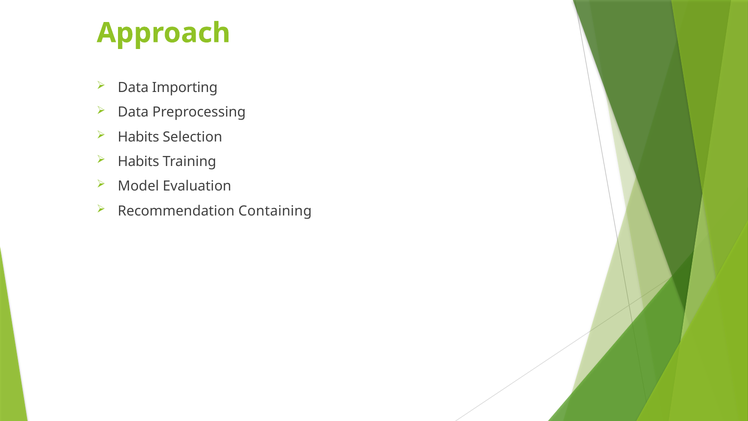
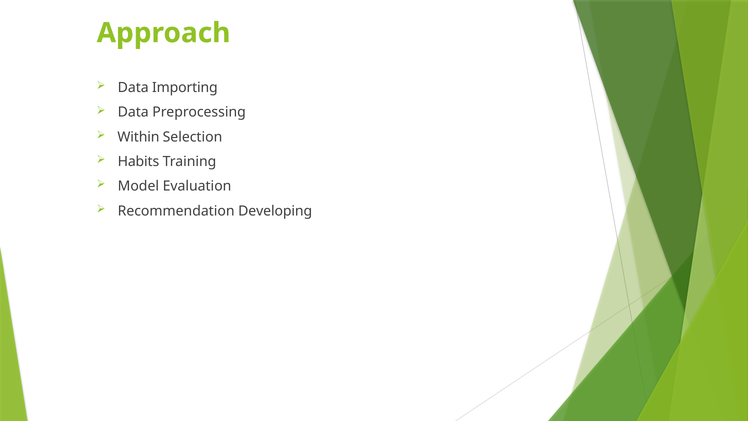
Habits at (138, 137): Habits -> Within
Containing: Containing -> Developing
